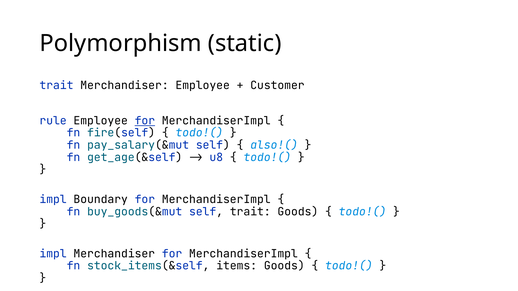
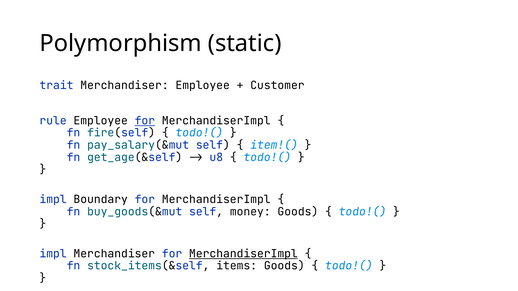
also!(: also!( -> item!(
self trait: trait -> money
MerchandiserImpl at (243, 254) underline: none -> present
